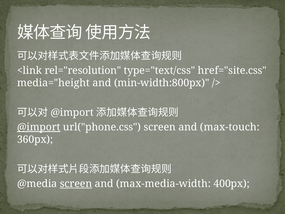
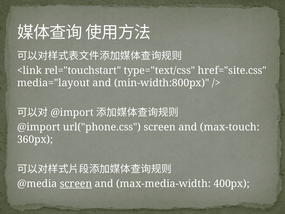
rel="resolution: rel="resolution -> rel="touchstart
media="height: media="height -> media="layout
@import at (39, 127) underline: present -> none
